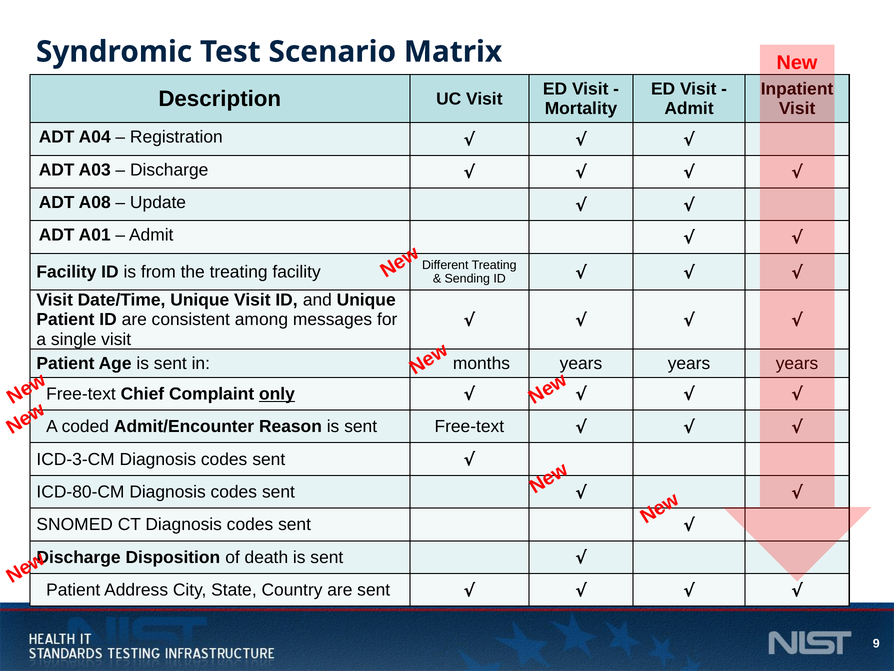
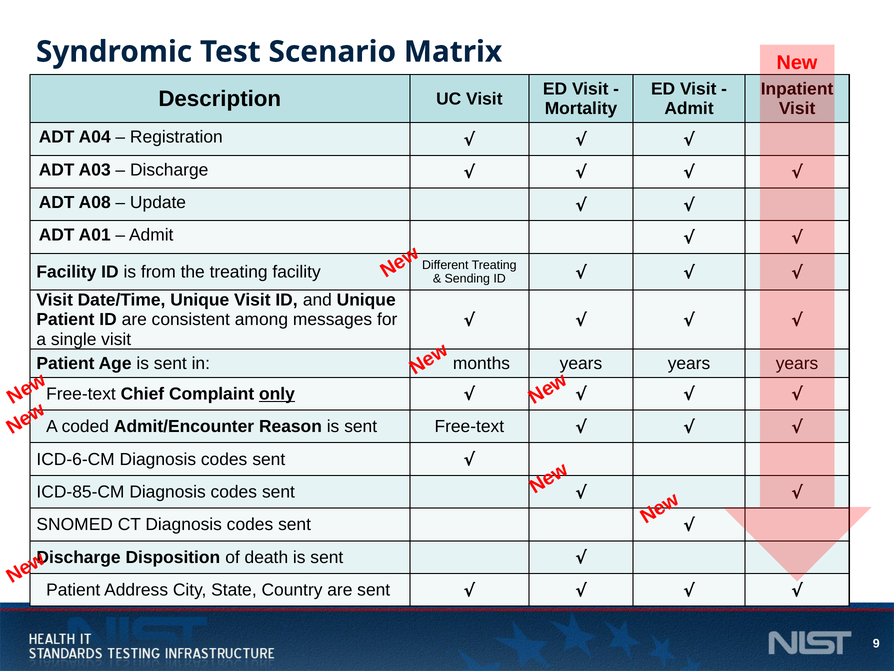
ICD-3-CM: ICD-3-CM -> ICD-6-CM
ICD-80-CM: ICD-80-CM -> ICD-85-CM
